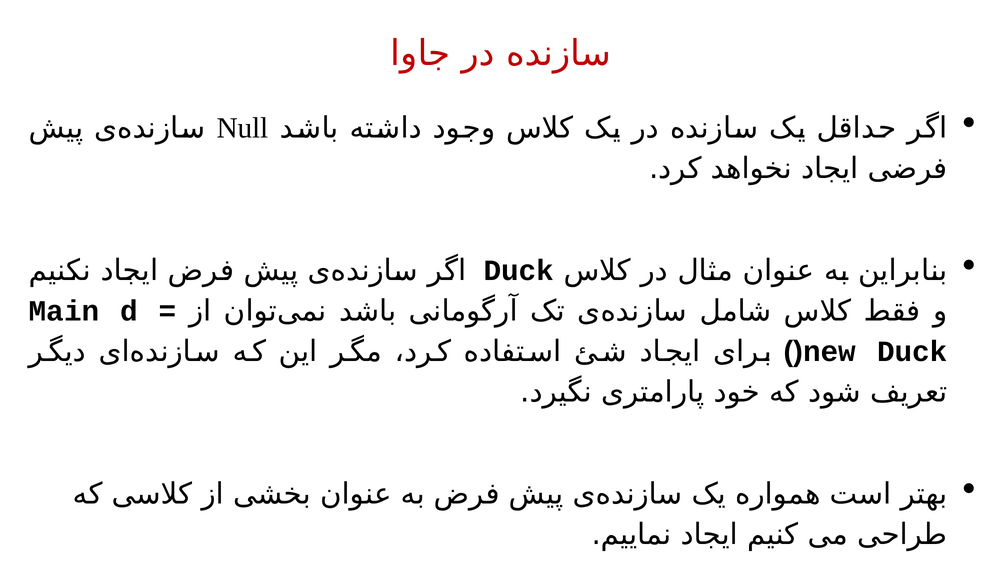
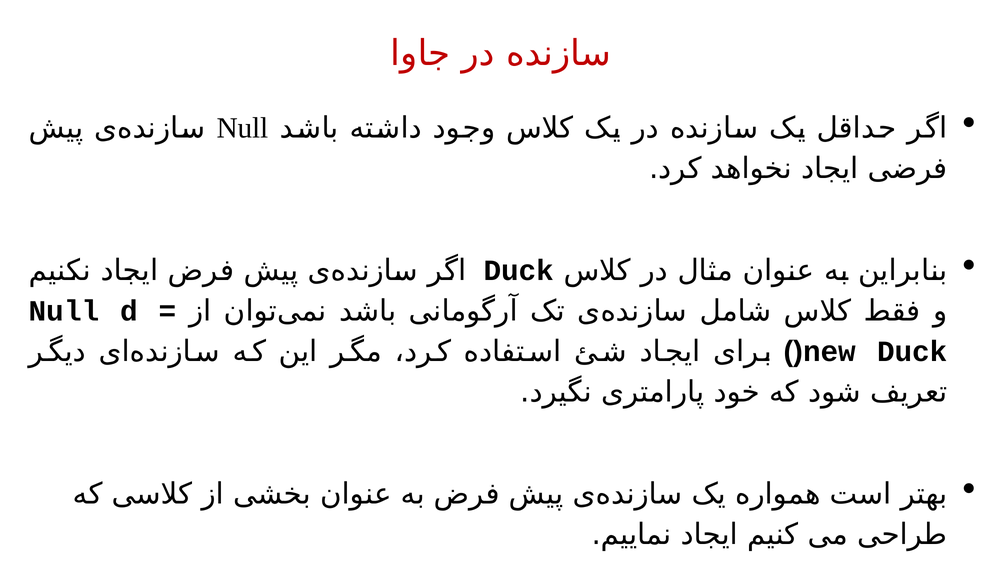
Main at (64, 311): Main -> Null
